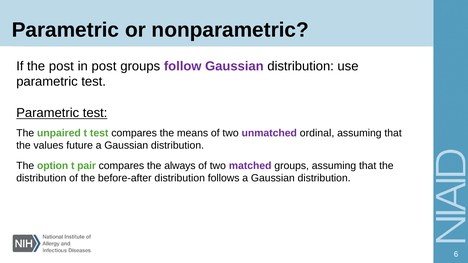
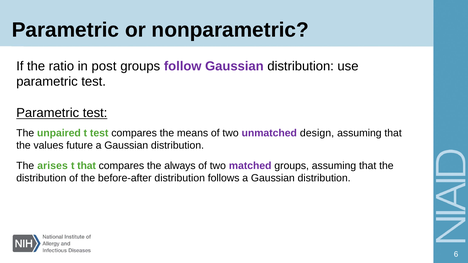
the post: post -> ratio
ordinal: ordinal -> design
option: option -> arises
t pair: pair -> that
